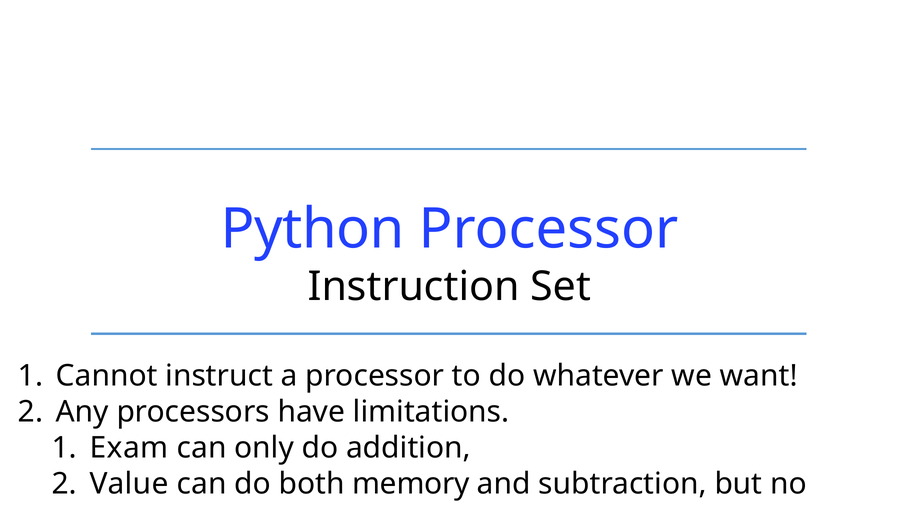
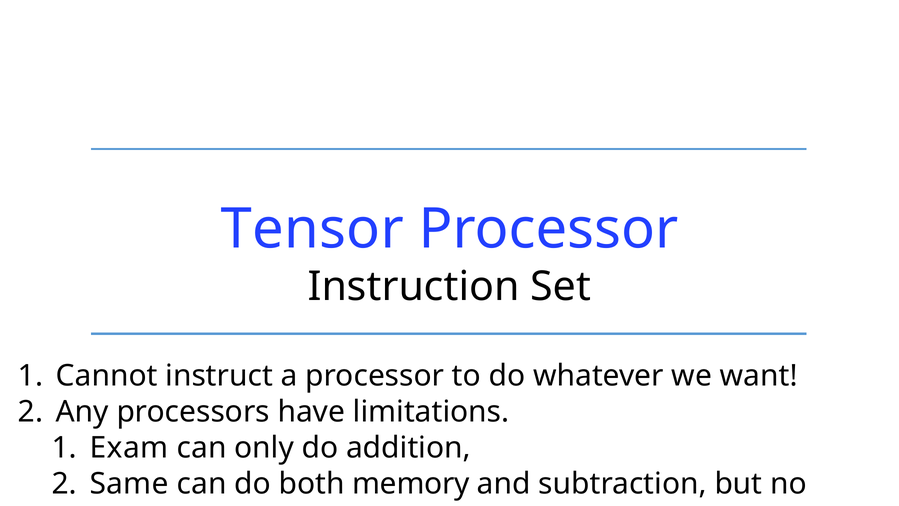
Python: Python -> Tensor
Value: Value -> Same
